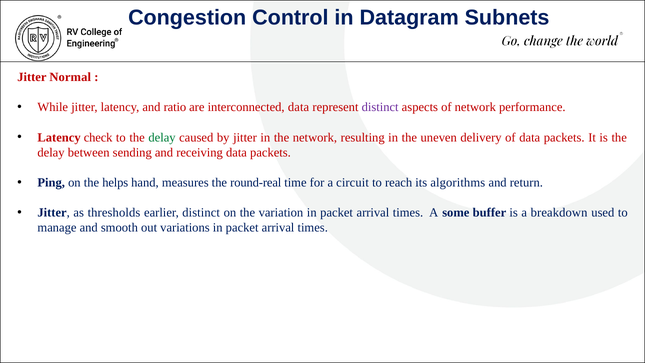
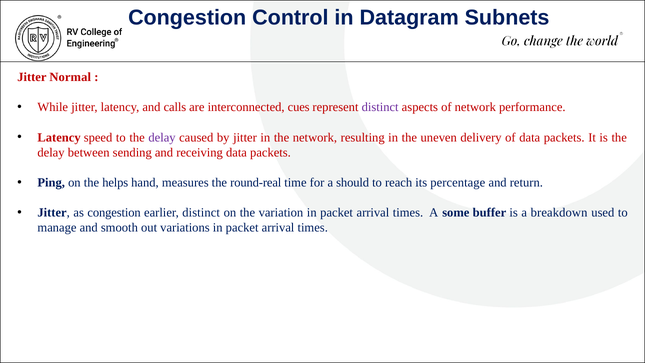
ratio: ratio -> calls
interconnected data: data -> cues
check: check -> speed
delay at (162, 137) colour: green -> purple
circuit: circuit -> should
algorithms: algorithms -> percentage
as thresholds: thresholds -> congestion
